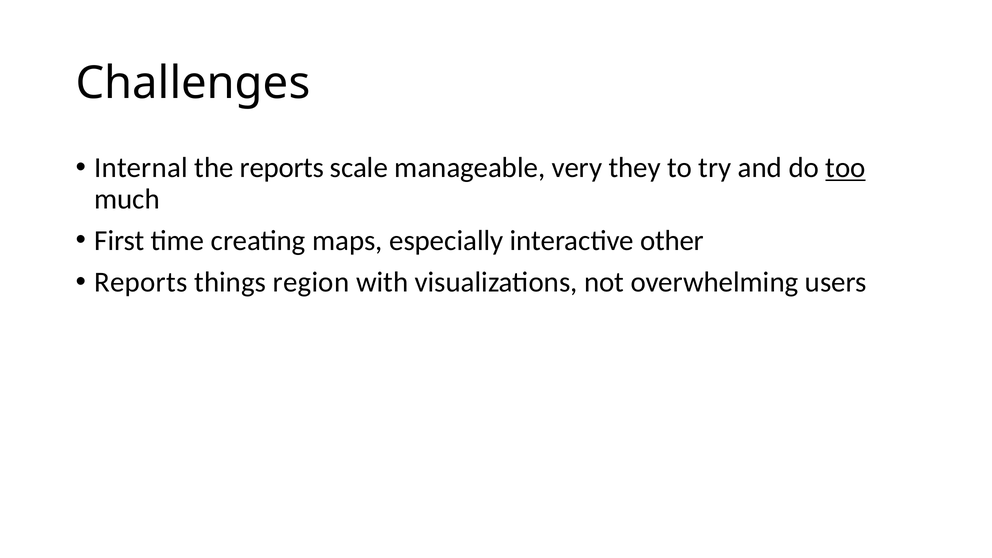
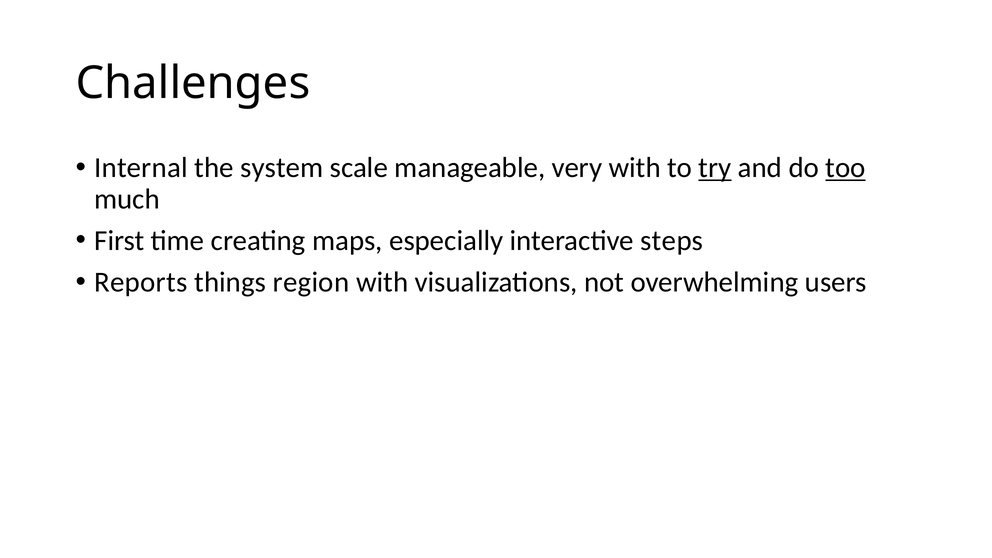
the reports: reports -> system
very they: they -> with
try underline: none -> present
other: other -> steps
